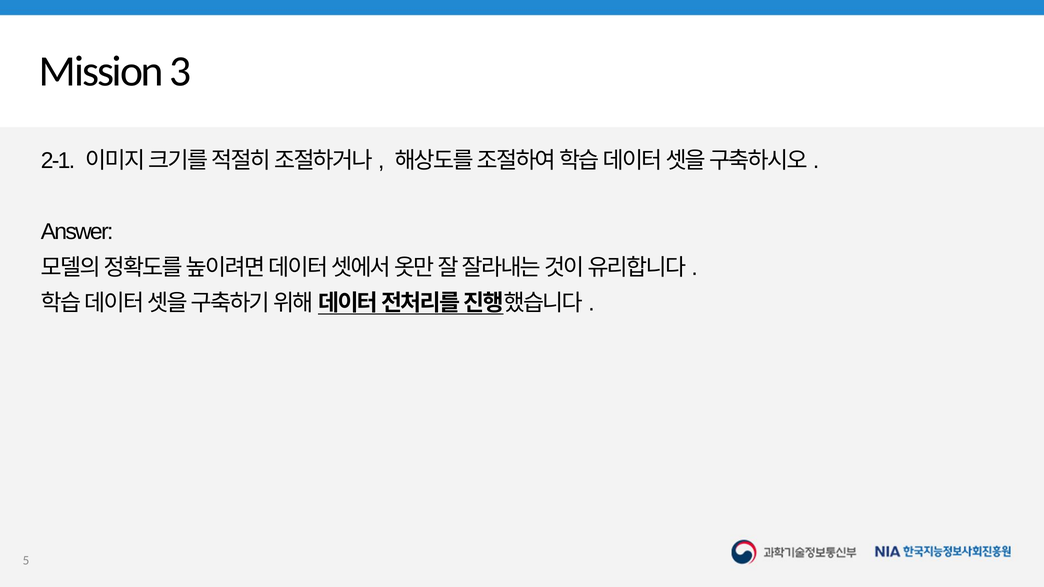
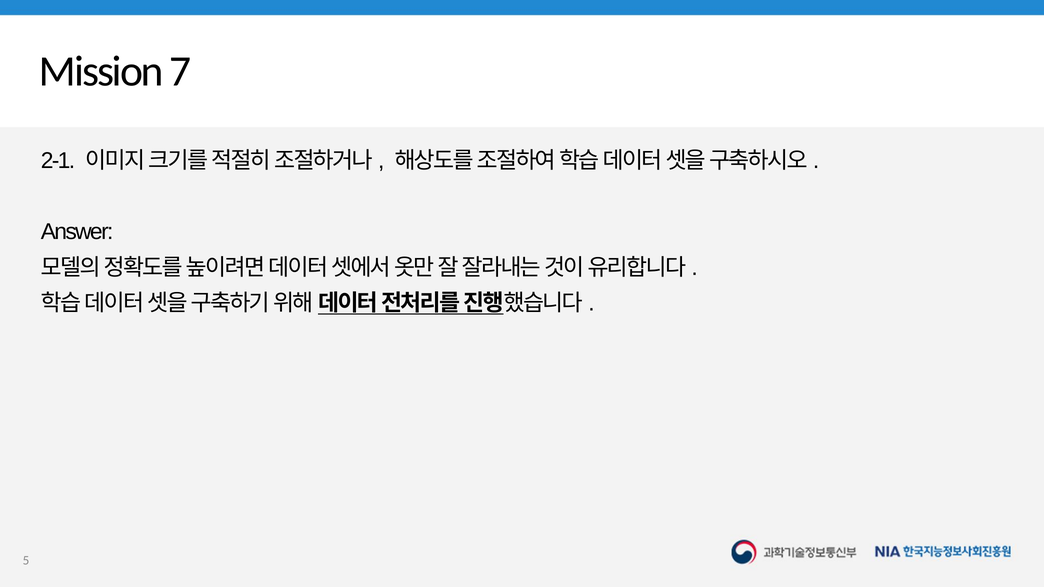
3: 3 -> 7
